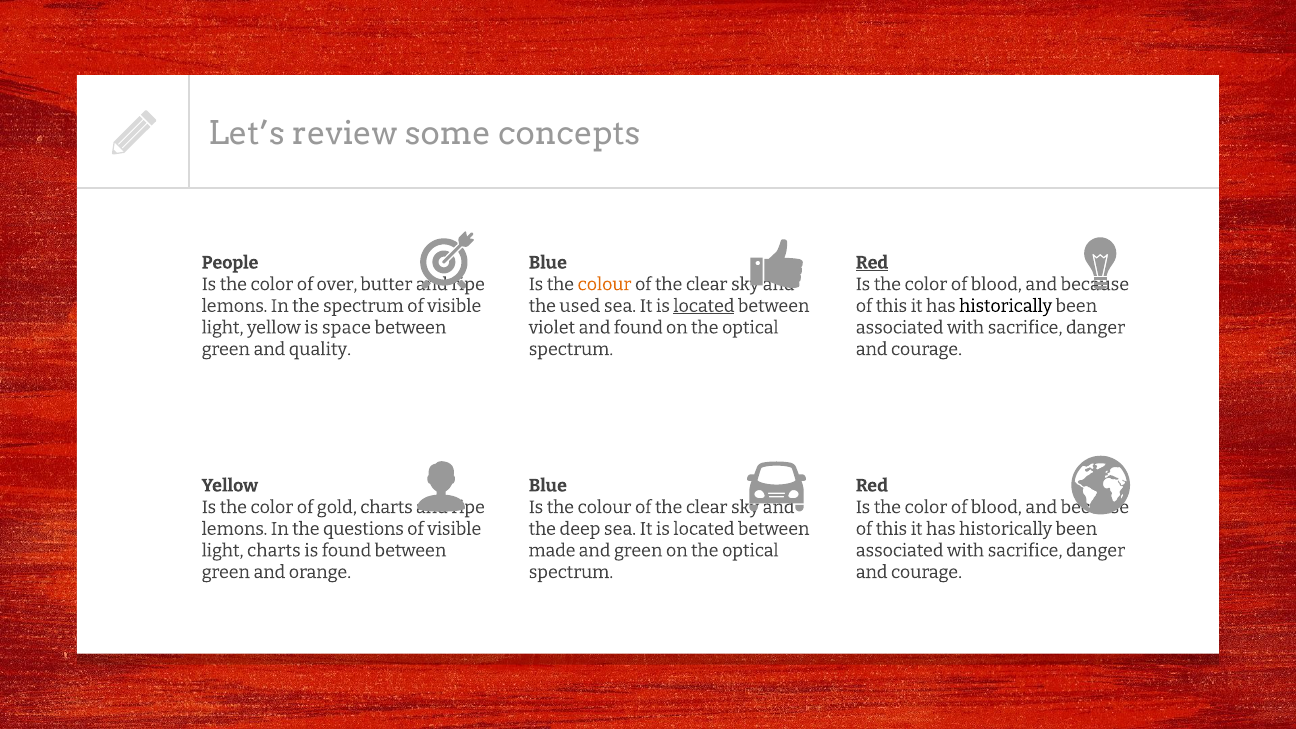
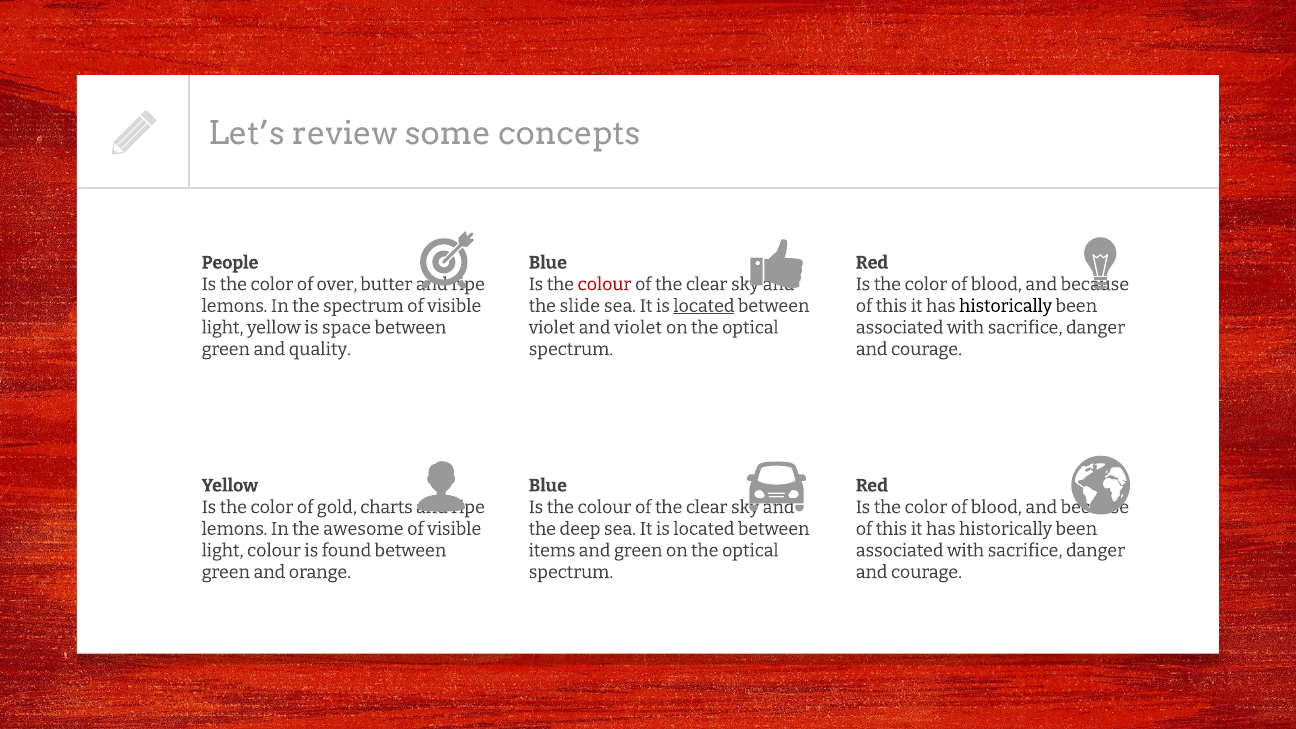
Red at (872, 263) underline: present -> none
colour at (604, 284) colour: orange -> red
used: used -> slide
and found: found -> violet
questions: questions -> awesome
light charts: charts -> colour
made: made -> items
